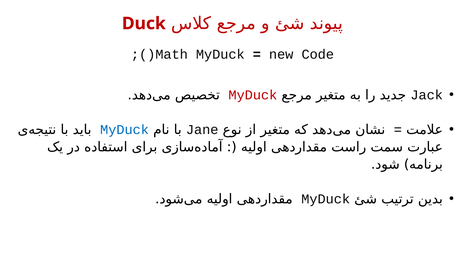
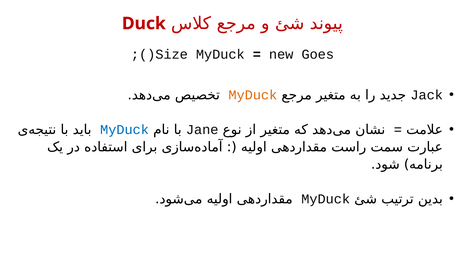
Math: Math -> Size
Code: Code -> Goes
MyDuck at (253, 95) colour: red -> orange
